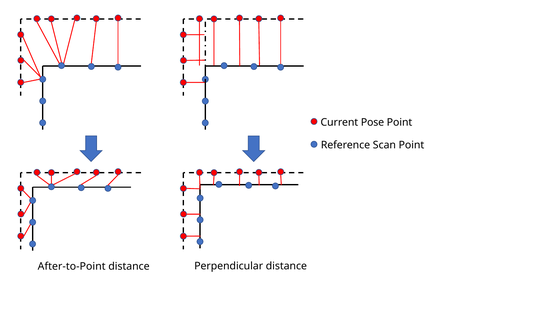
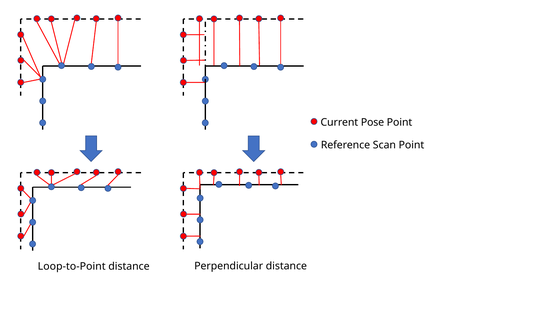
After-to-Point: After-to-Point -> Loop-to-Point
